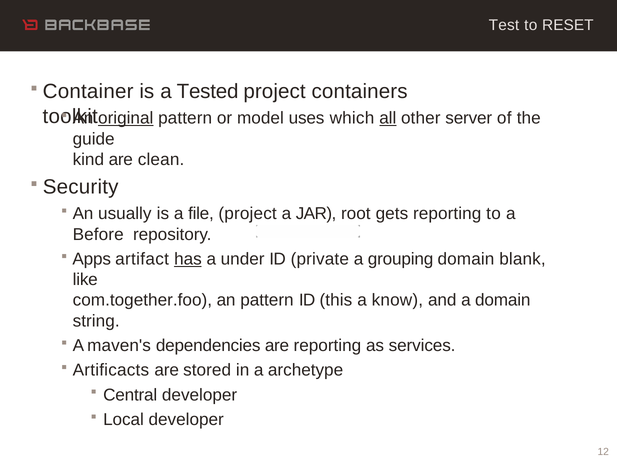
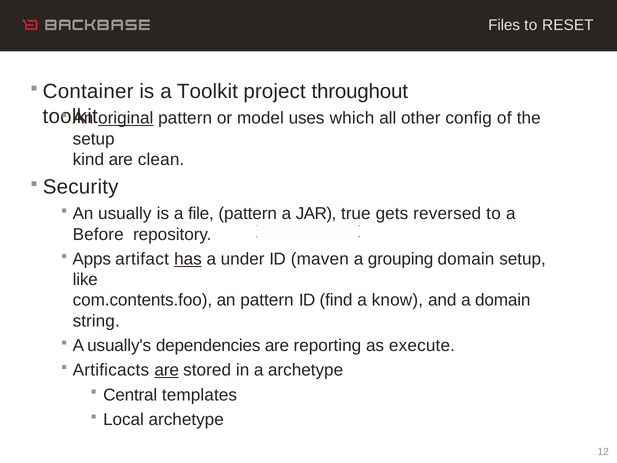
Test: Test -> Files
a Tested: Tested -> Toolkit
containers: containers -> throughout
all underline: present -> none
server: server -> config
guide at (94, 139): guide -> setup
file project: project -> pattern
root: root -> true
gets reporting: reporting -> reversed
private: private -> maven
domain blank: blank -> setup
com.together.foo: com.together.foo -> com.contents.foo
this: this -> find
maven's: maven's -> usually's
services: services -> execute
are at (167, 370) underline: none -> present
Central developer: developer -> templates
Local developer: developer -> archetype
